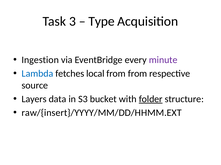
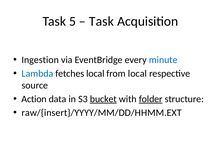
3: 3 -> 5
Type at (102, 21): Type -> Task
minute colour: purple -> blue
from from: from -> local
Layers: Layers -> Action
bucket underline: none -> present
